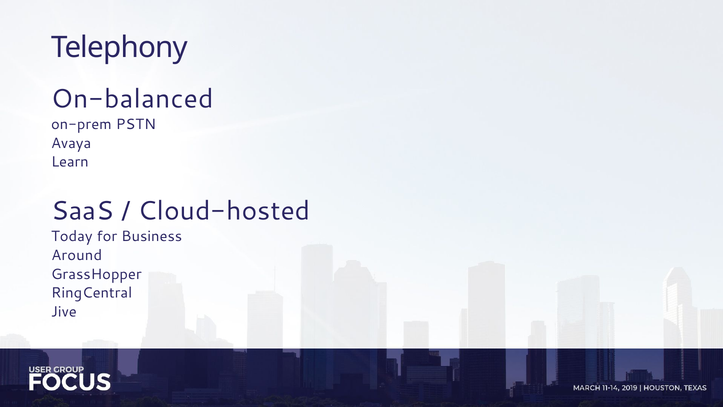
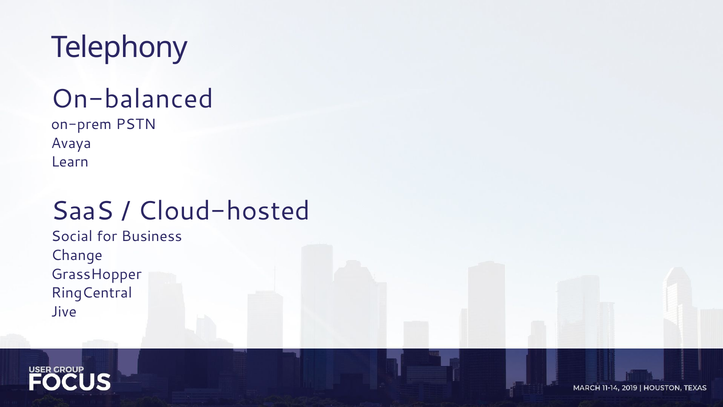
Today: Today -> Social
Around: Around -> Change
